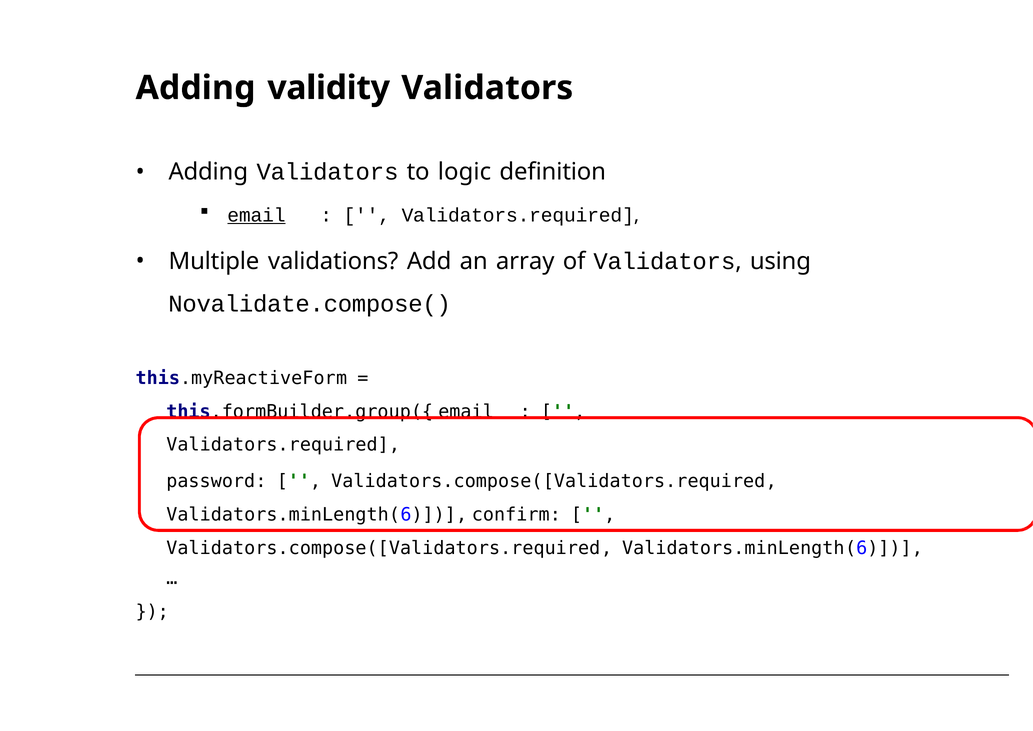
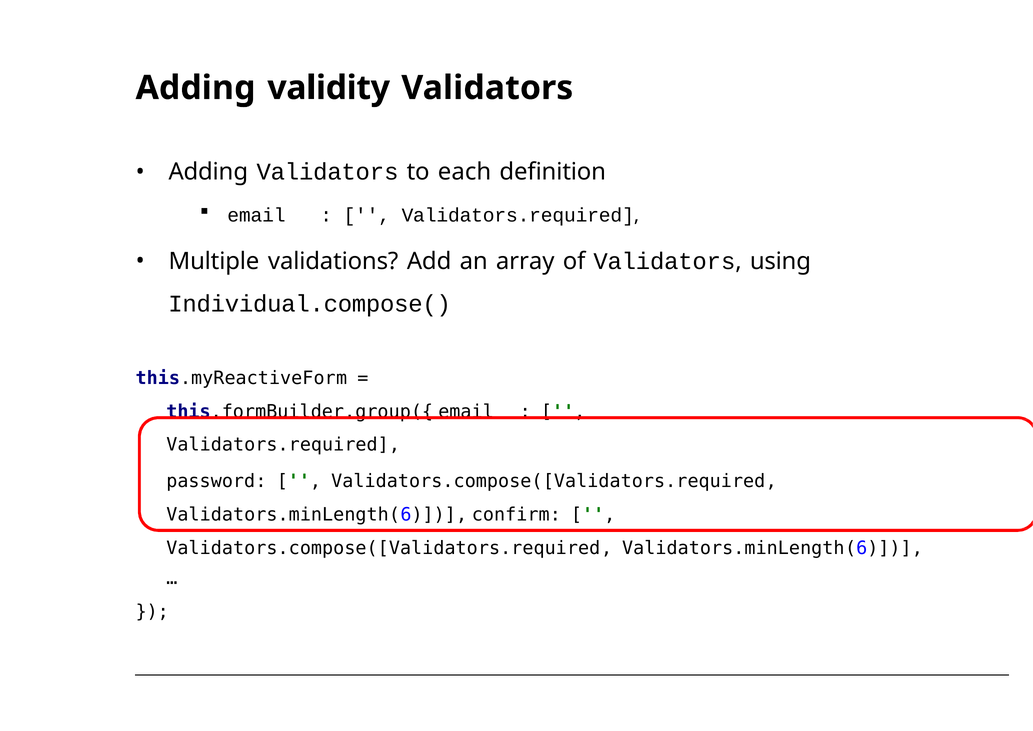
logic: logic -> each
email at (256, 215) underline: present -> none
Novalidate.compose(: Novalidate.compose( -> Individual.compose(
